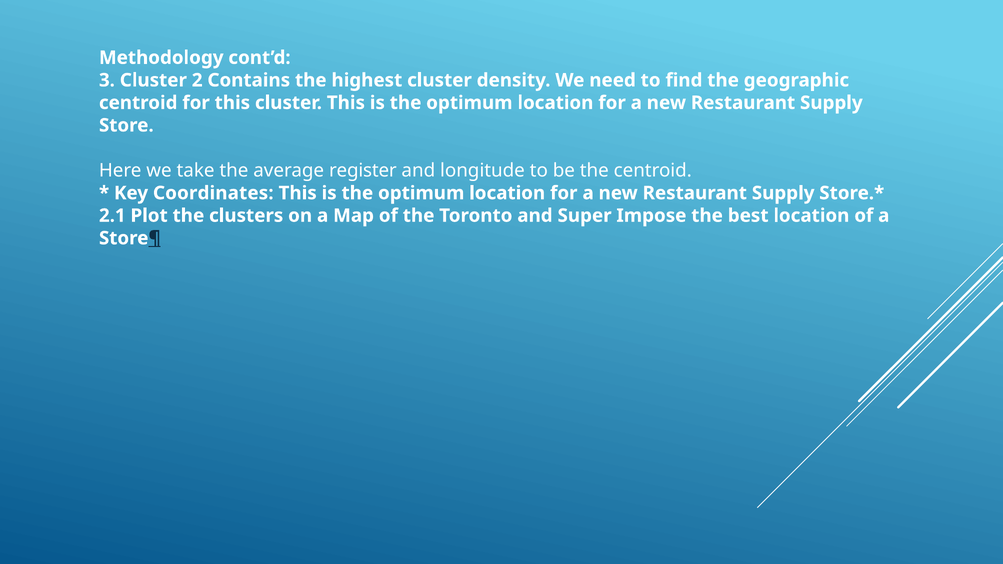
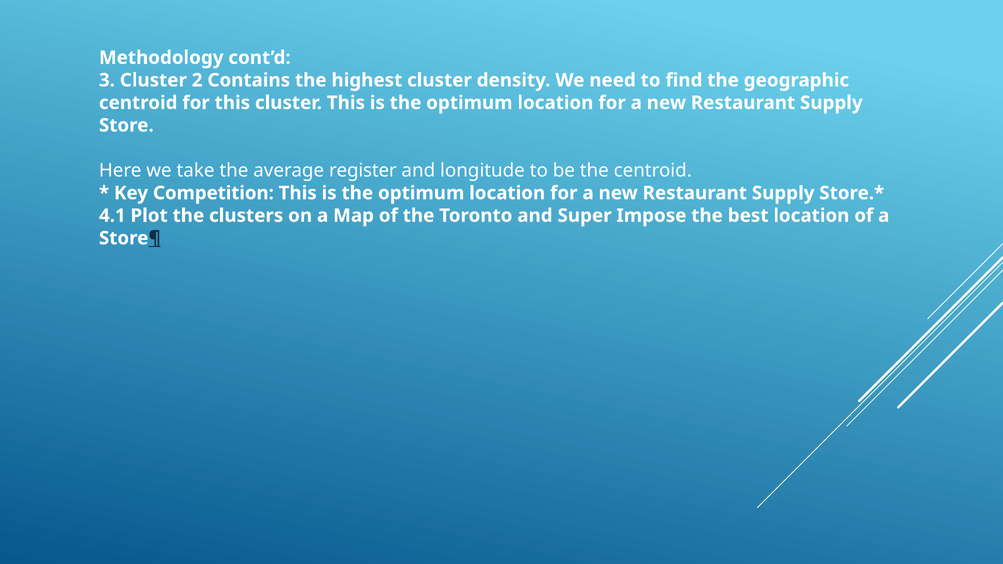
Coordinates: Coordinates -> Competition
2.1: 2.1 -> 4.1
